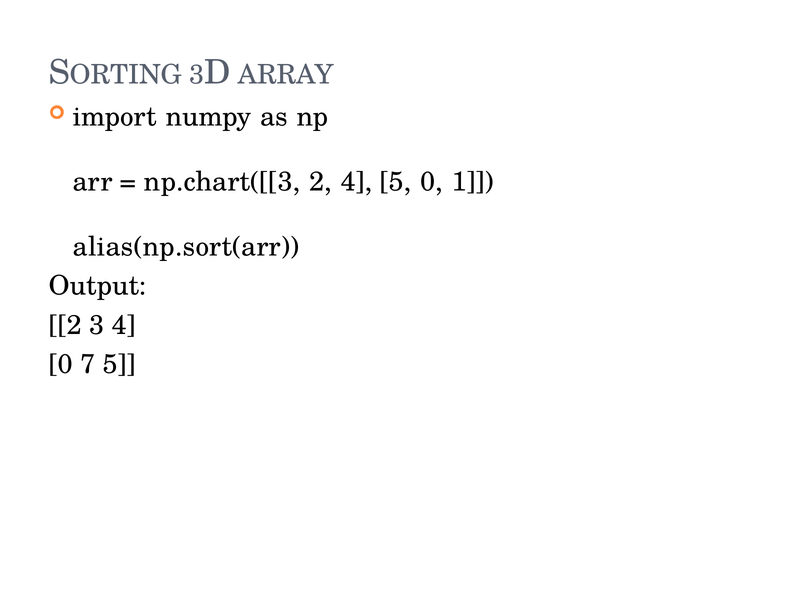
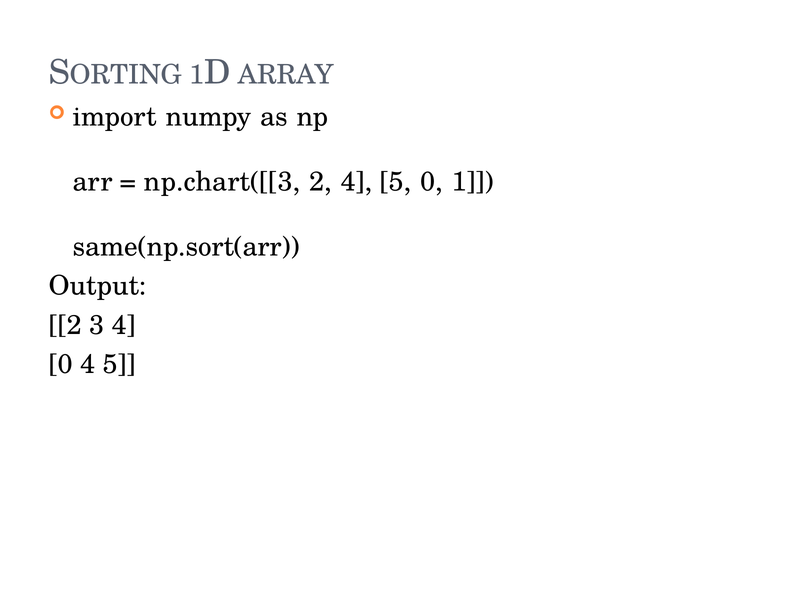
3 at (197, 75): 3 -> 1
alias(np.sort(arr: alias(np.sort(arr -> same(np.sort(arr
0 7: 7 -> 4
